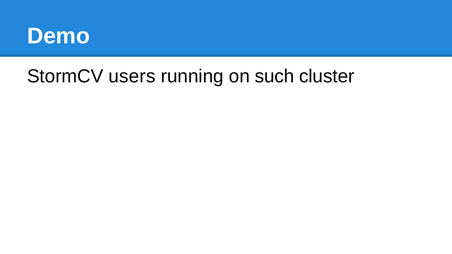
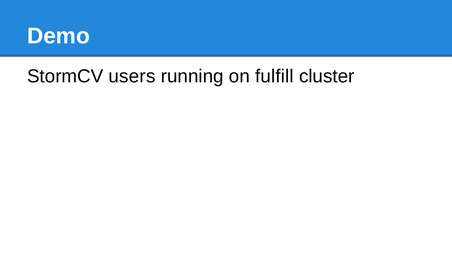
such: such -> fulfill
